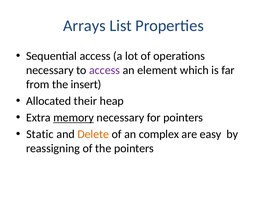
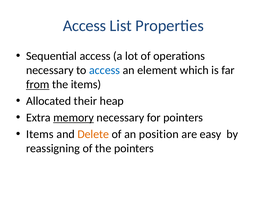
Arrays at (84, 26): Arrays -> Access
access at (105, 70) colour: purple -> blue
from underline: none -> present
the insert: insert -> items
Static at (40, 134): Static -> Items
complex: complex -> position
